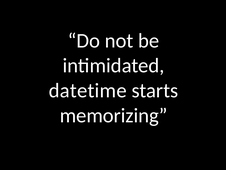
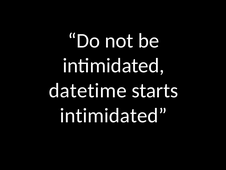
memorizing at (114, 115): memorizing -> intimidated
